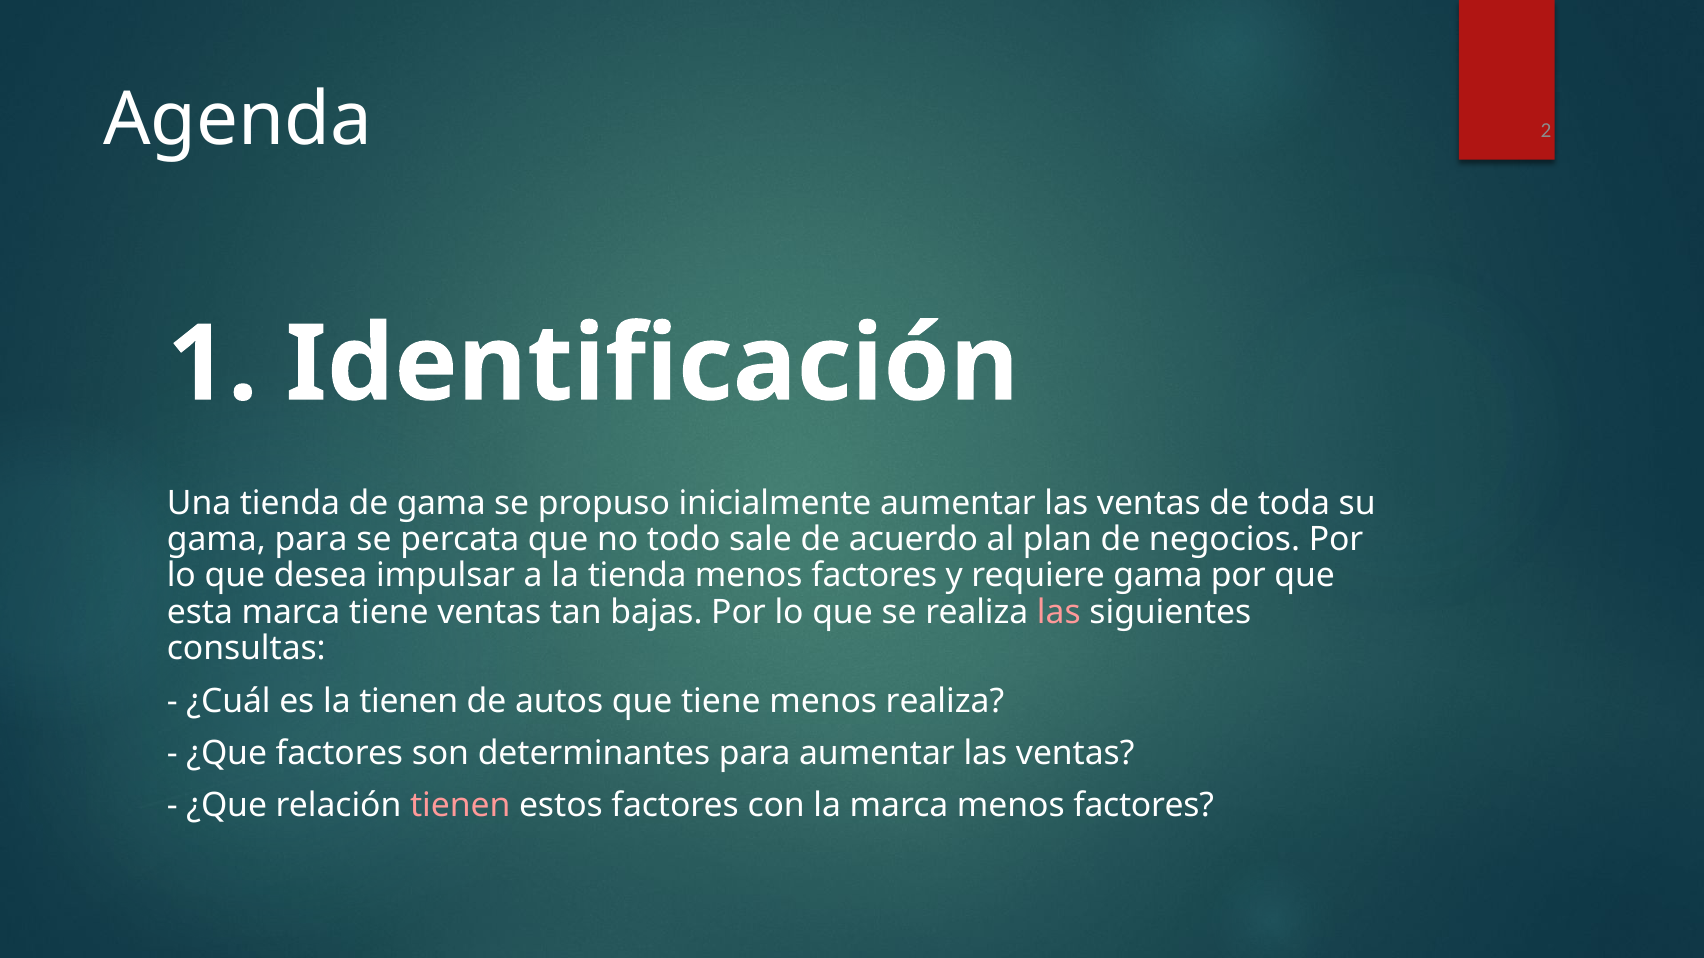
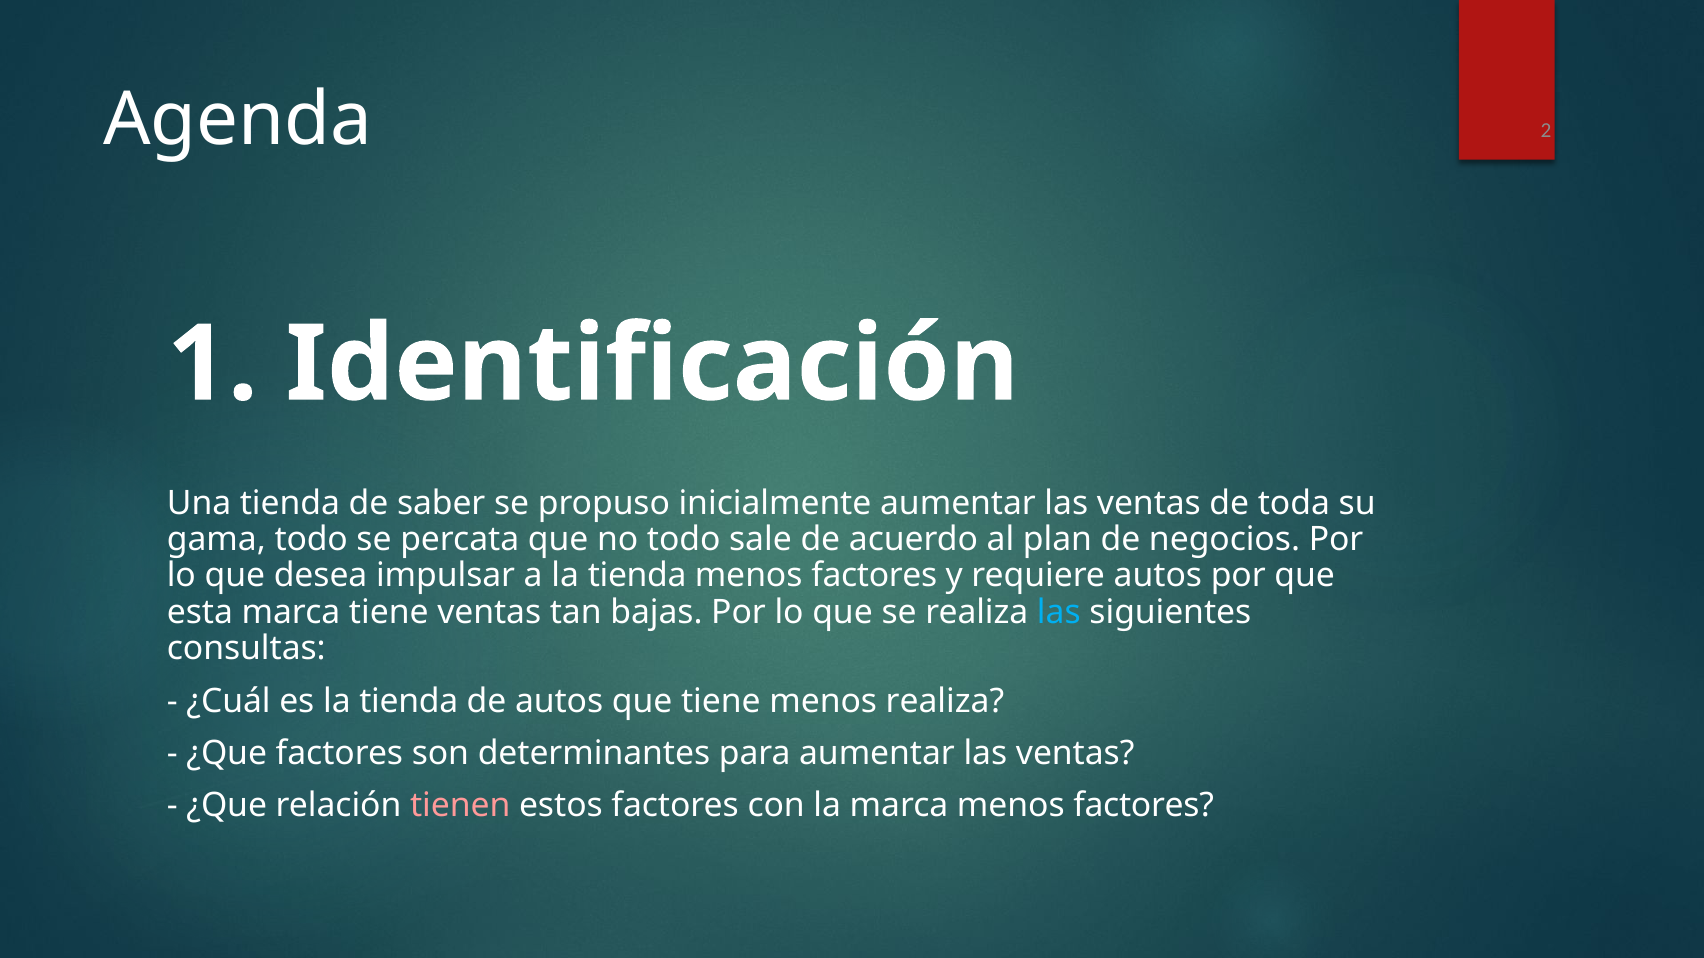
de gama: gama -> saber
gama para: para -> todo
requiere gama: gama -> autos
las at (1059, 613) colour: pink -> light blue
es la tienen: tienen -> tienda
